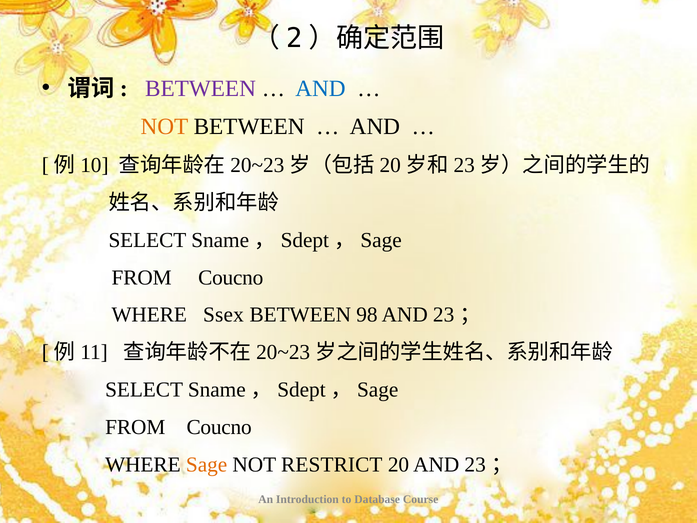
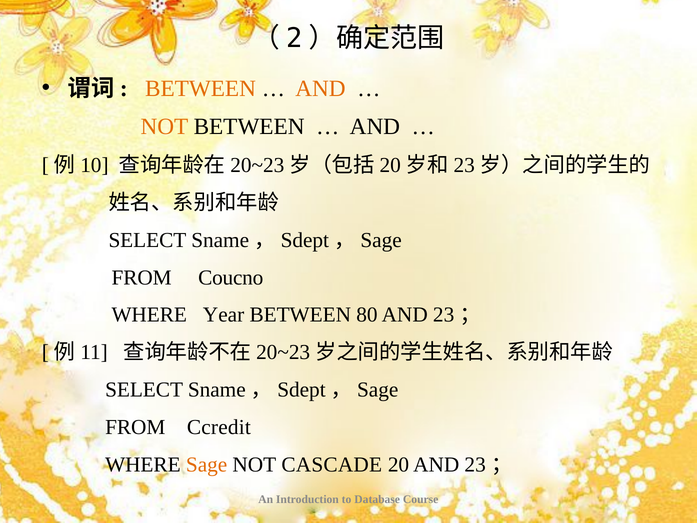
BETWEEN at (200, 88) colour: purple -> orange
AND at (320, 88) colour: blue -> orange
Ssex: Ssex -> Year
98: 98 -> 80
Coucno at (219, 427): Coucno -> Ccredit
RESTRICT: RESTRICT -> CASCADE
